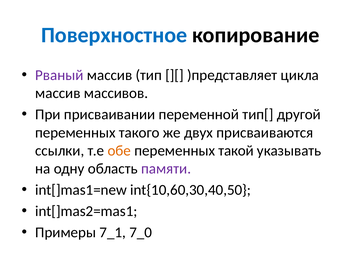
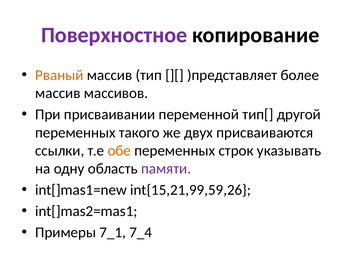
Поверхностное colour: blue -> purple
Рваный colour: purple -> orange
цикла: цикла -> более
такой: такой -> строк
int{10,60,30,40,50: int{10,60,30,40,50 -> int{15,21,99,59,26
7_0: 7_0 -> 7_4
